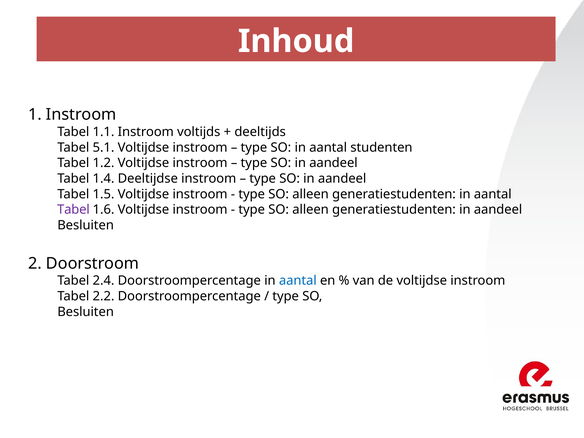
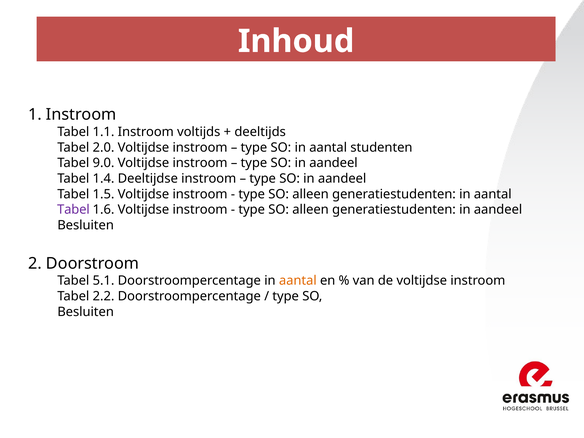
5.1: 5.1 -> 2.0
1.2: 1.2 -> 9.0
2.4: 2.4 -> 5.1
aantal at (298, 281) colour: blue -> orange
